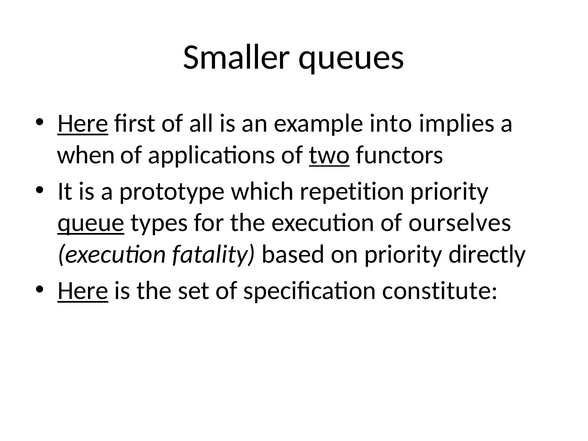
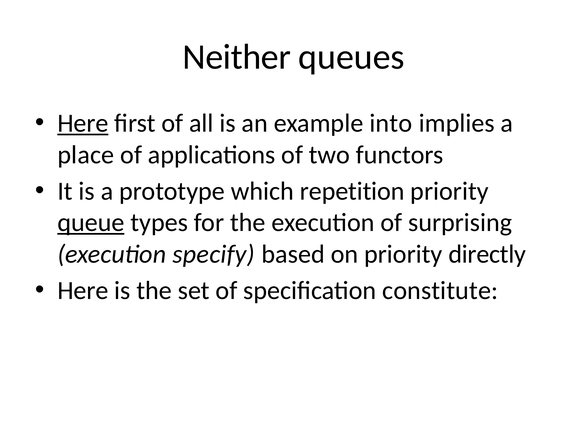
Smaller: Smaller -> Neither
when: when -> place
two underline: present -> none
ourselves: ourselves -> surprising
fatality: fatality -> specify
Here at (83, 291) underline: present -> none
